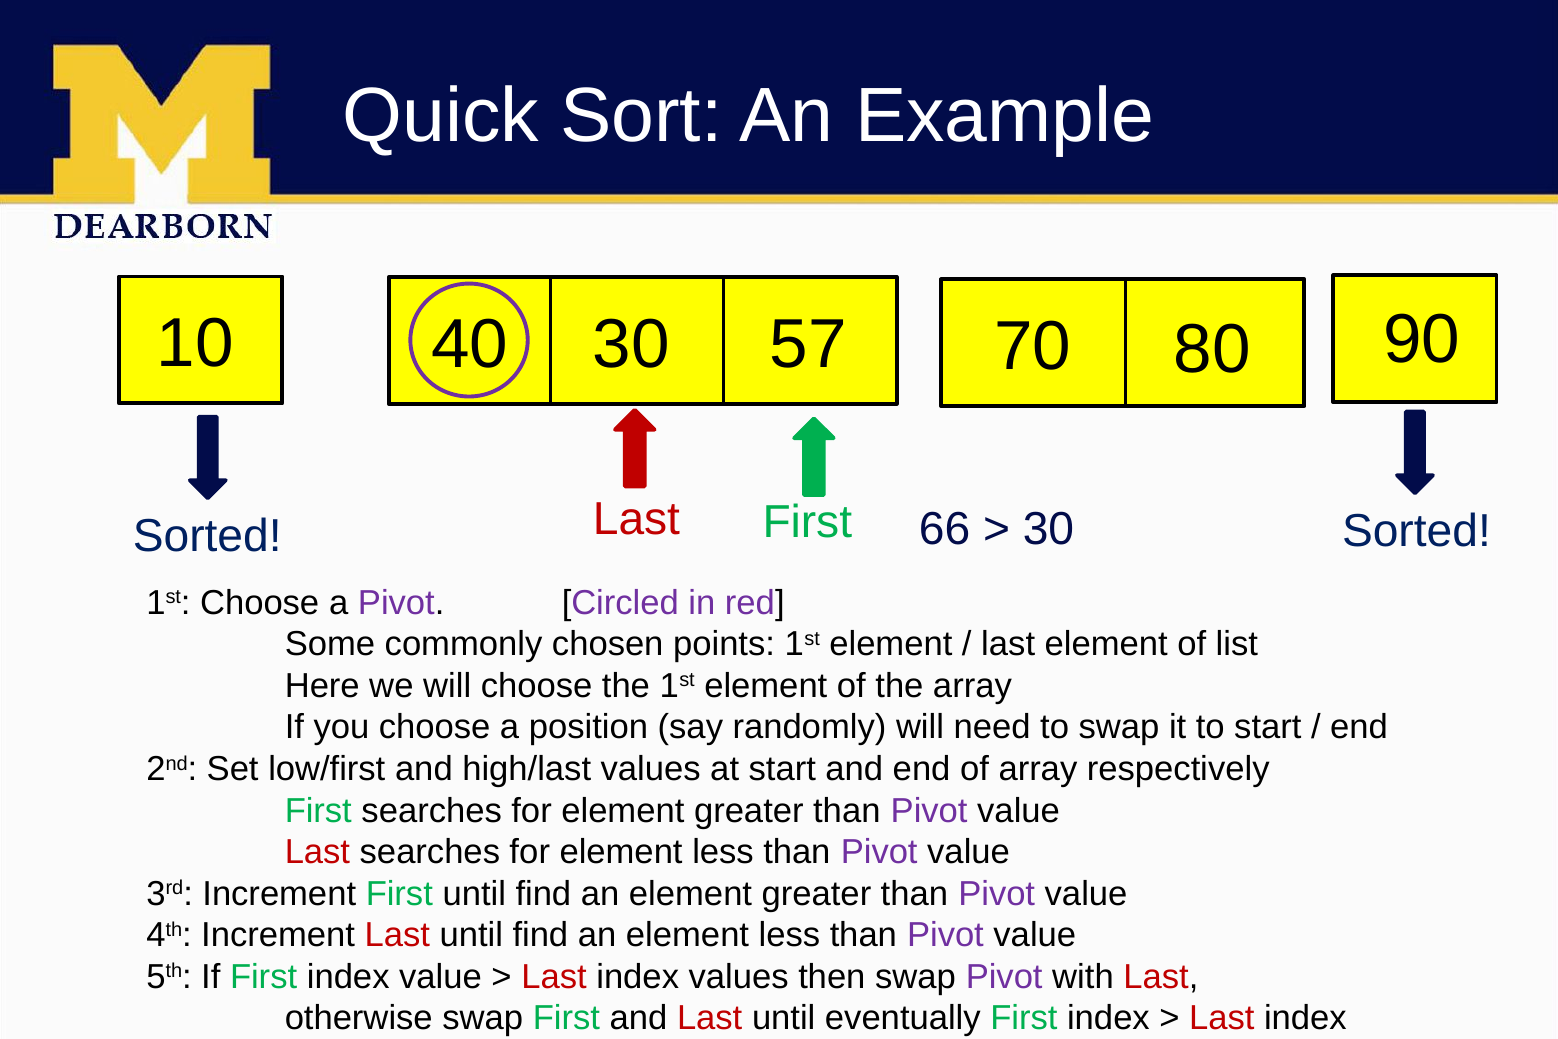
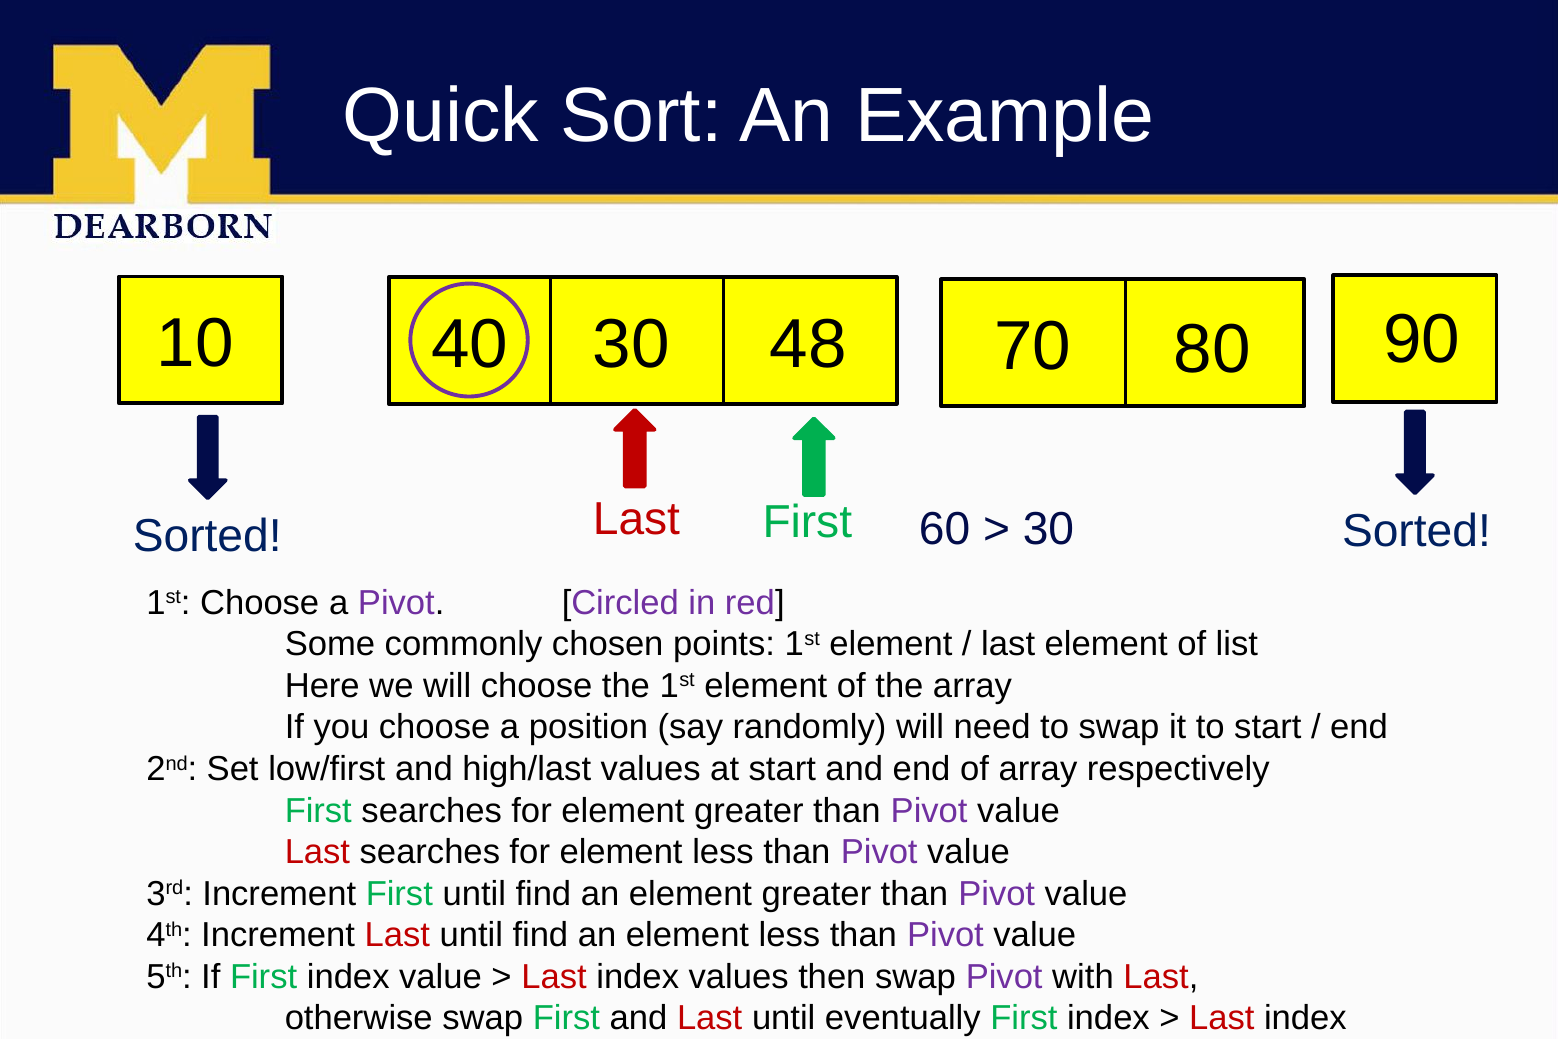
57: 57 -> 48
66: 66 -> 60
